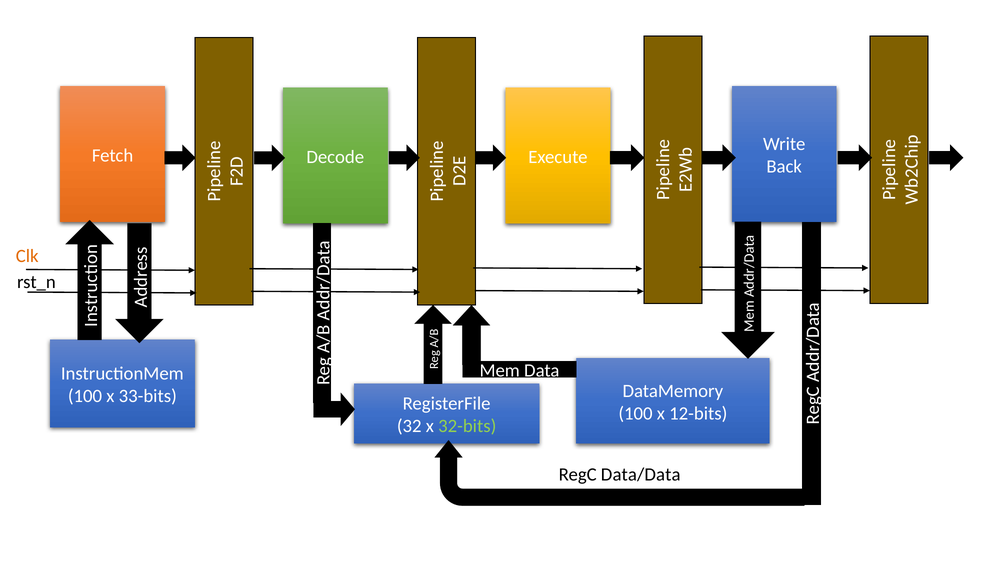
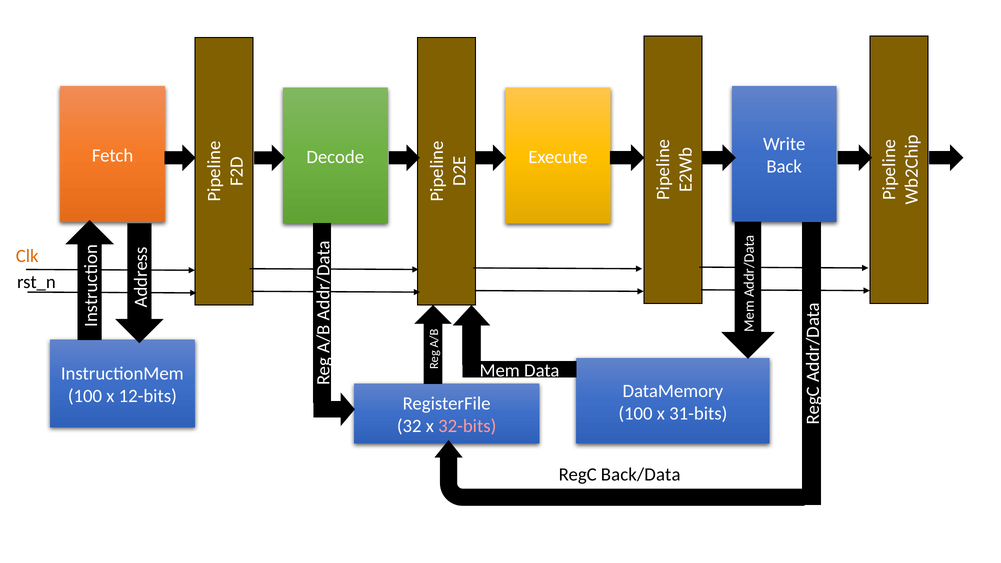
33-bits: 33-bits -> 12-bits
12-bits: 12-bits -> 31-bits
32-bits colour: light green -> pink
Data/Data: Data/Data -> Back/Data
